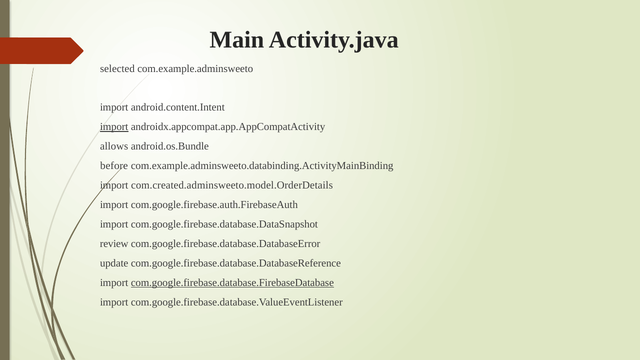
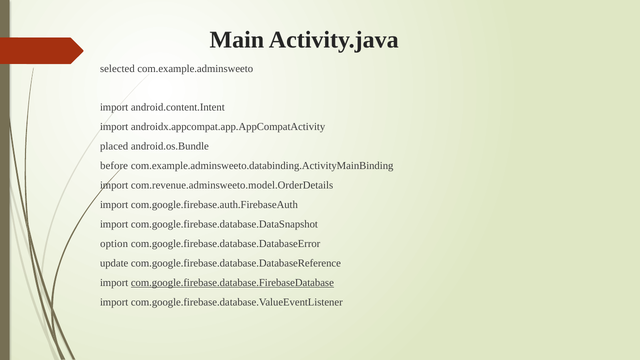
import at (114, 127) underline: present -> none
allows: allows -> placed
com.created.adminsweeto.model.OrderDetails: com.created.adminsweeto.model.OrderDetails -> com.revenue.adminsweeto.model.OrderDetails
review: review -> option
